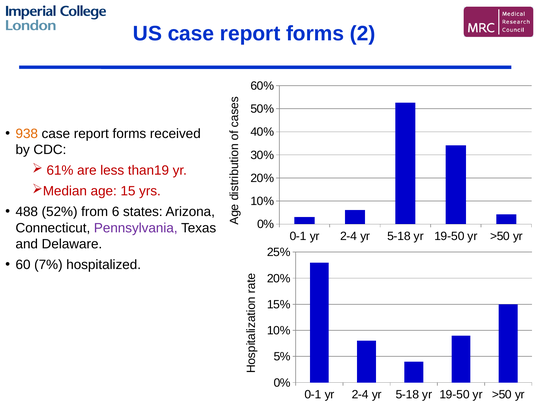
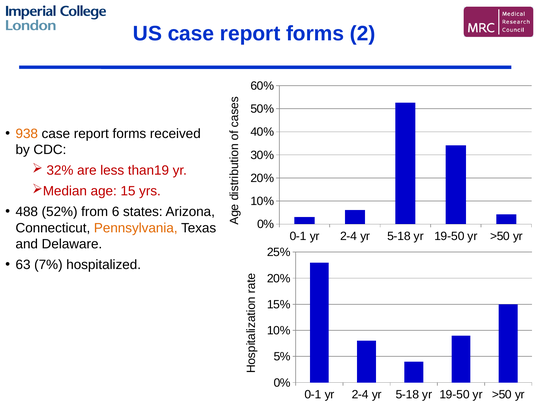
61%: 61% -> 32%
Pennsylvania colour: purple -> orange
60: 60 -> 63
